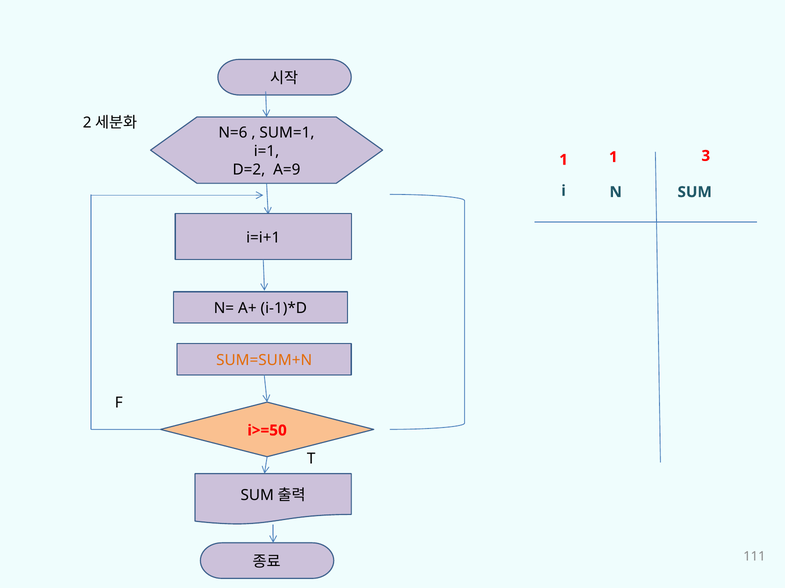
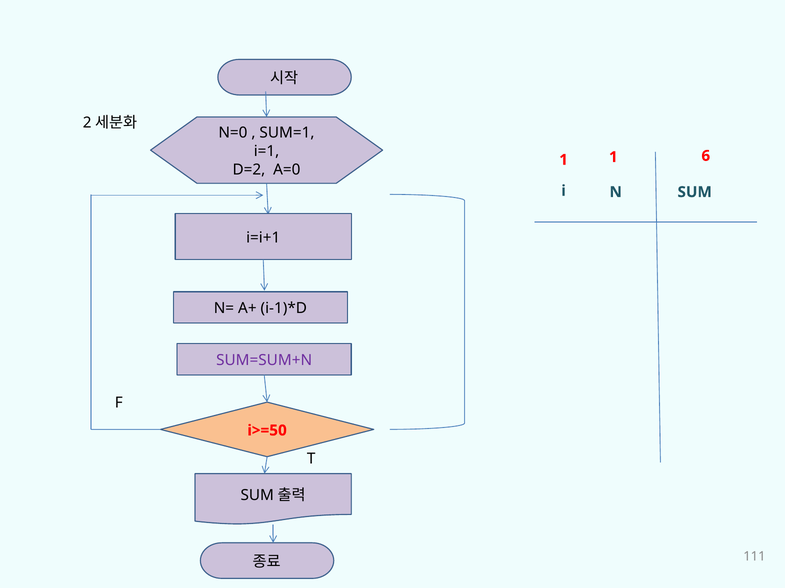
N=6: N=6 -> N=0
3: 3 -> 6
A=9: A=9 -> A=0
SUM=SUM+N colour: orange -> purple
